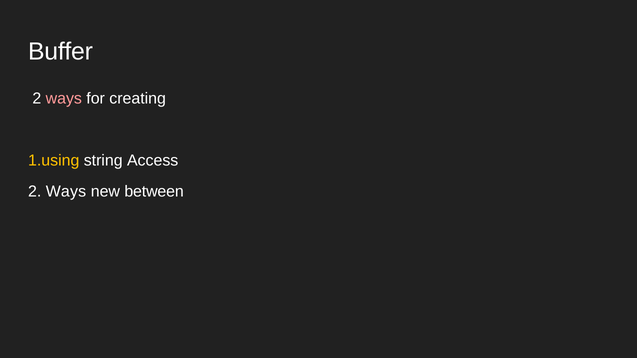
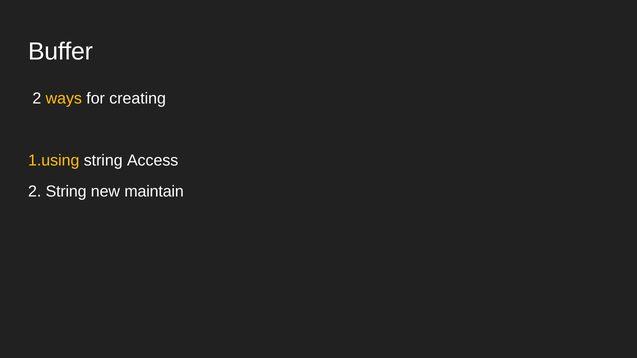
ways at (64, 98) colour: pink -> yellow
Ways at (66, 192): Ways -> String
between: between -> maintain
